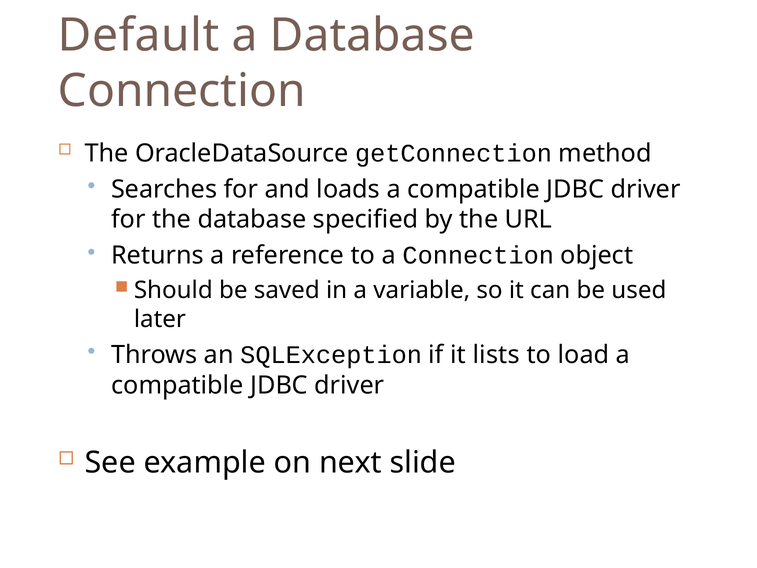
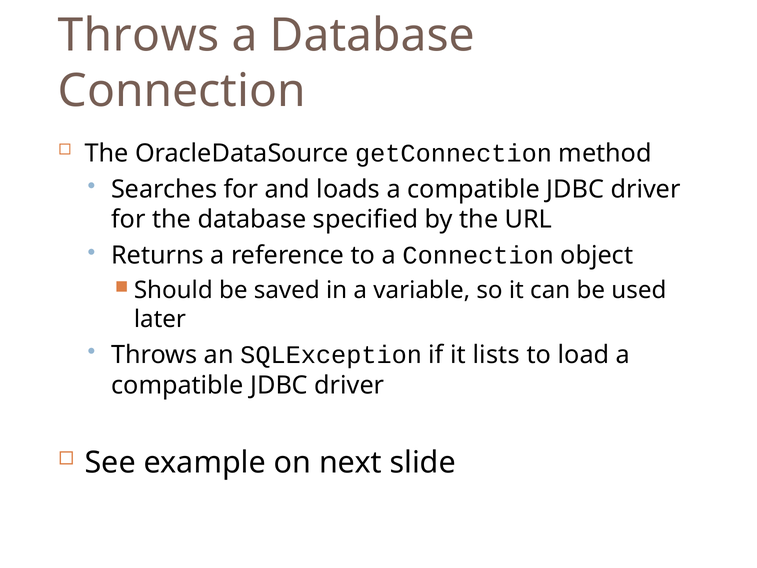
Default at (139, 35): Default -> Throws
